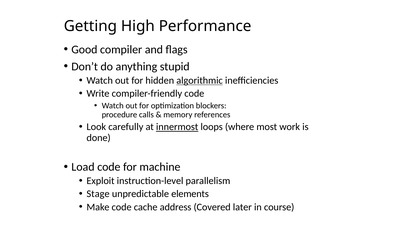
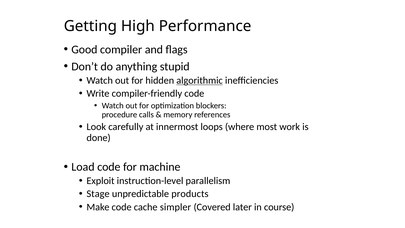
innermost underline: present -> none
elements: elements -> products
address: address -> simpler
